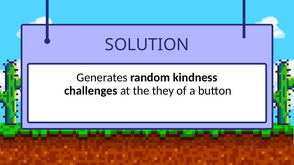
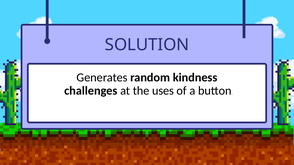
they: they -> uses
